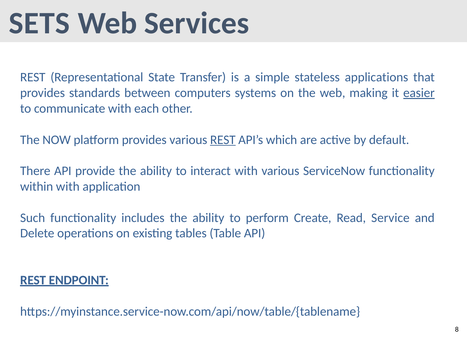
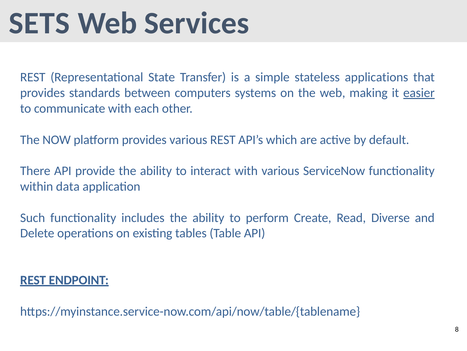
REST at (223, 139) underline: present -> none
within with: with -> data
Service: Service -> Diverse
